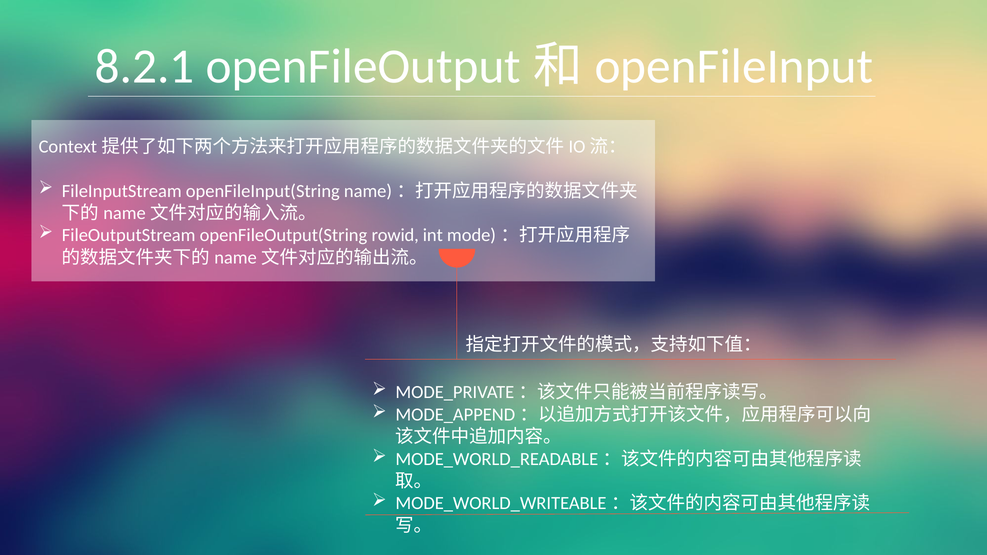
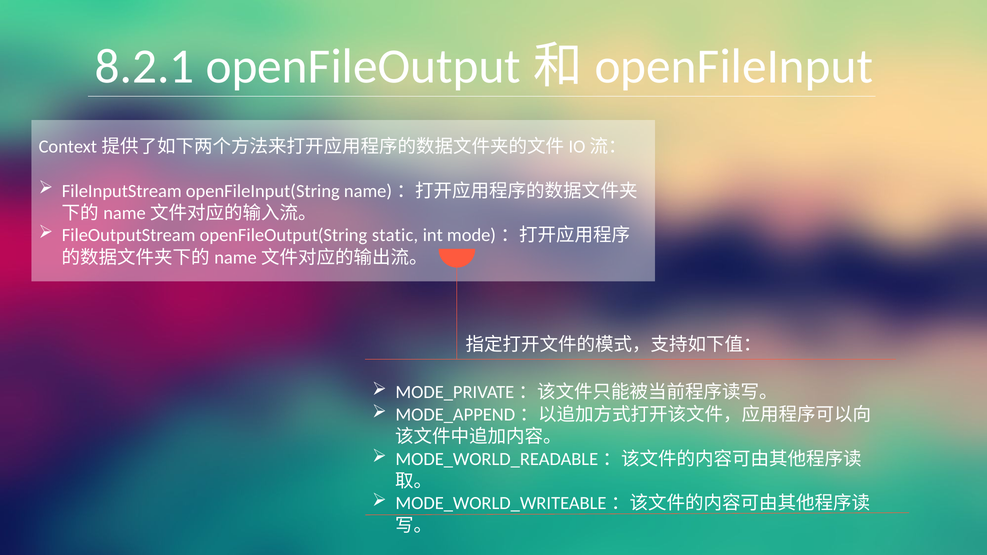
rowid: rowid -> static
